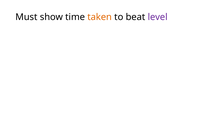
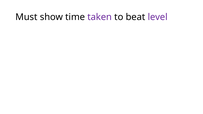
taken colour: orange -> purple
